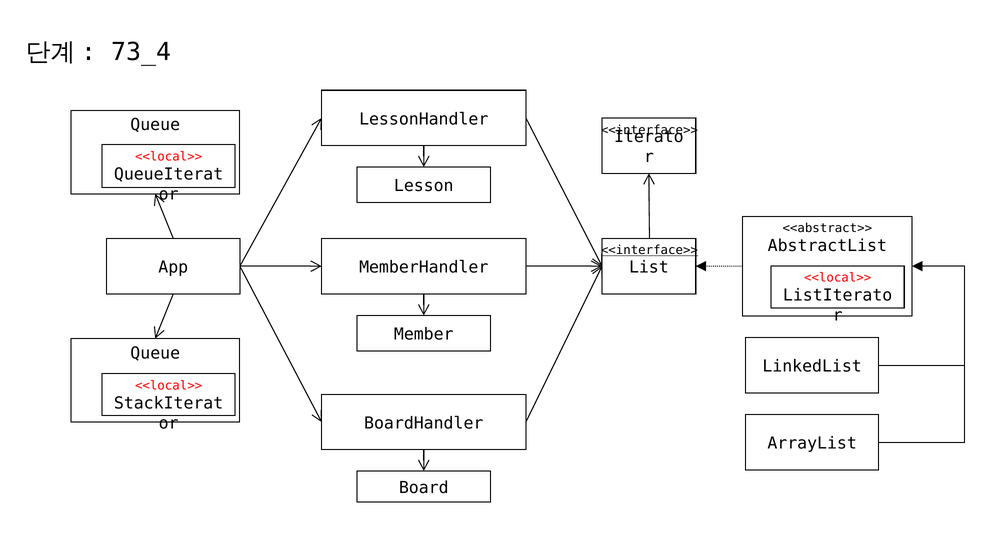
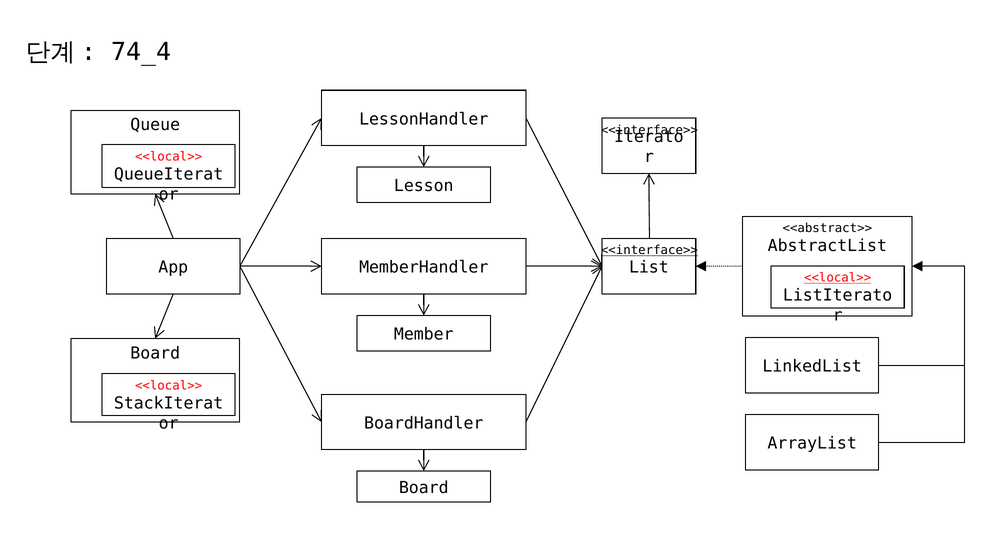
73_4: 73_4 -> 74_4
<<local>> at (838, 278) underline: none -> present
Queue at (155, 353): Queue -> Board
